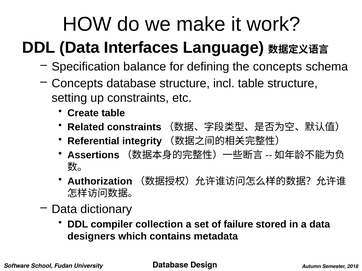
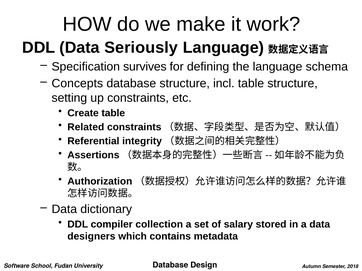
Interfaces: Interfaces -> Seriously
balance: balance -> survives
the concepts: concepts -> language
failure: failure -> salary
